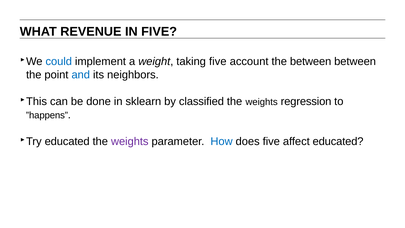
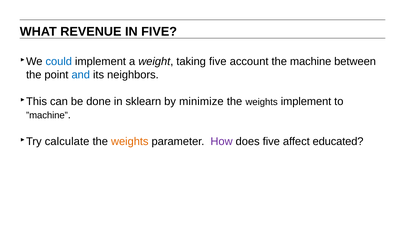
the between: between -> machine
classified: classified -> minimize
weights regression: regression -> implement
”happens: ”happens -> ”machine
educated at (67, 141): educated -> calculate
weights at (130, 141) colour: purple -> orange
How colour: blue -> purple
